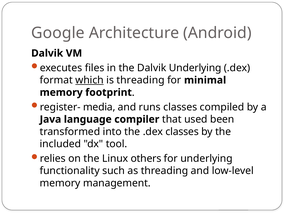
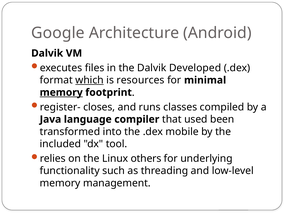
Dalvik Underlying: Underlying -> Developed
is threading: threading -> resources
memory at (61, 92) underline: none -> present
media: media -> closes
.dex classes: classes -> mobile
